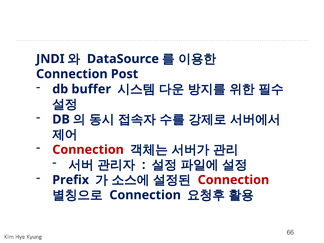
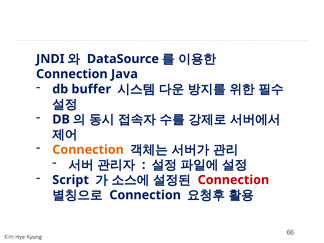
Post: Post -> Java
Connection at (88, 150) colour: red -> orange
Prefix: Prefix -> Script
